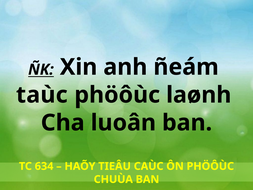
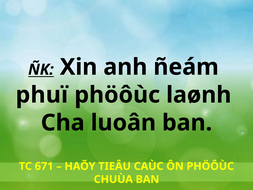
taùc: taùc -> phuï
634: 634 -> 671
